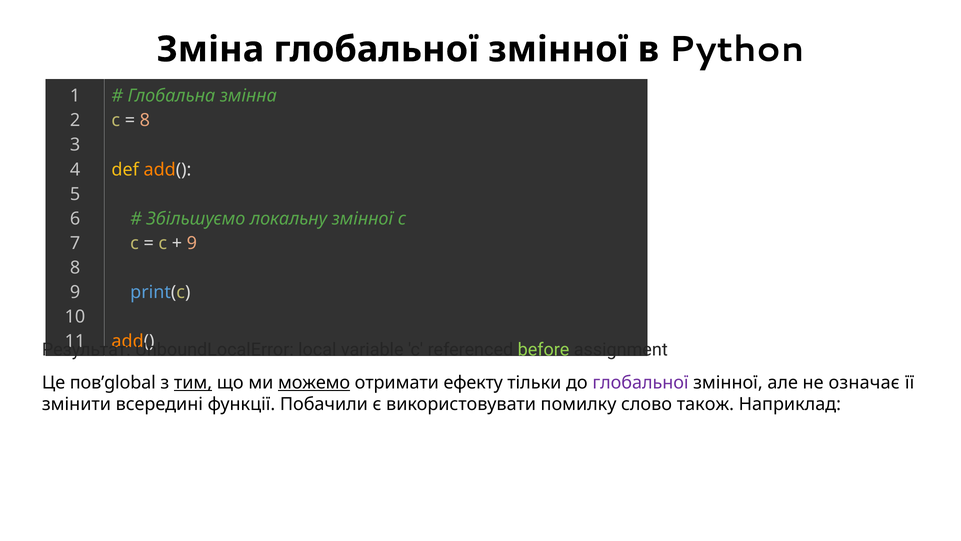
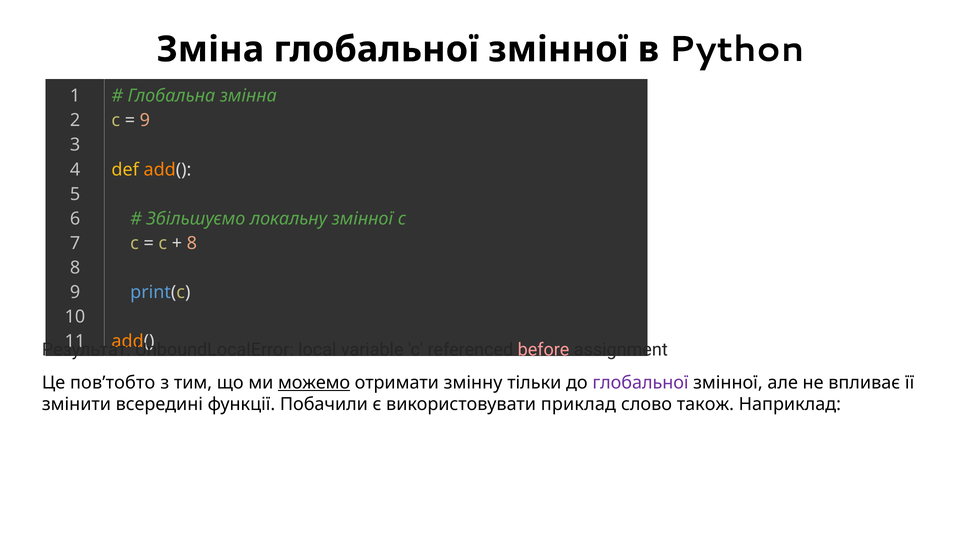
8 at (145, 120): 8 -> 9
9 at (192, 243): 9 -> 8
before colour: light green -> pink
пов’global: пов’global -> пов’тобто
тим underline: present -> none
ефекту: ефекту -> змінну
означає: означає -> впливає
помилку: помилку -> приклад
